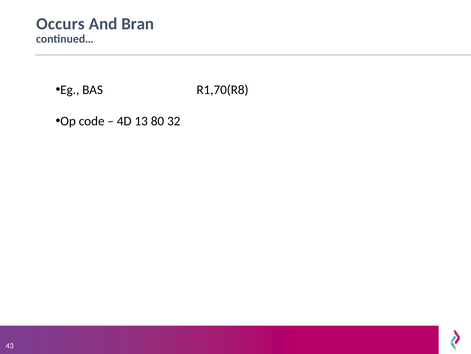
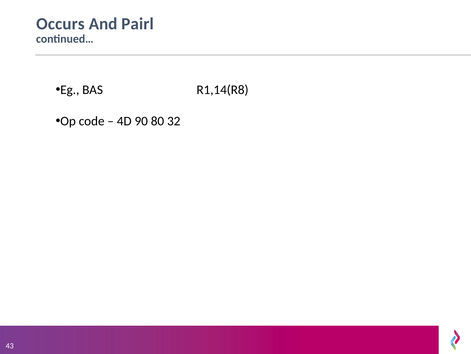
Bran: Bran -> Pairl
R1,70(R8: R1,70(R8 -> R1,14(R8
13: 13 -> 90
